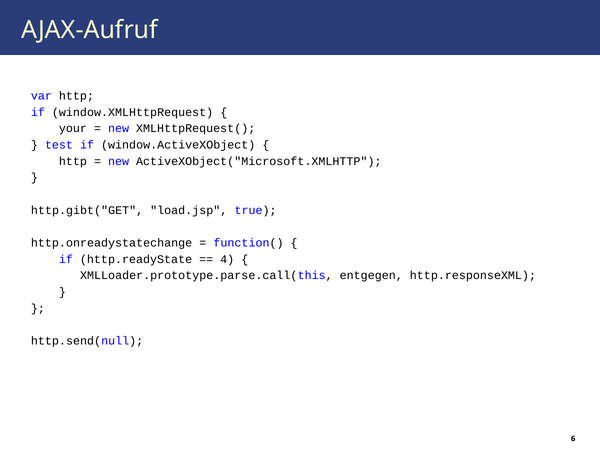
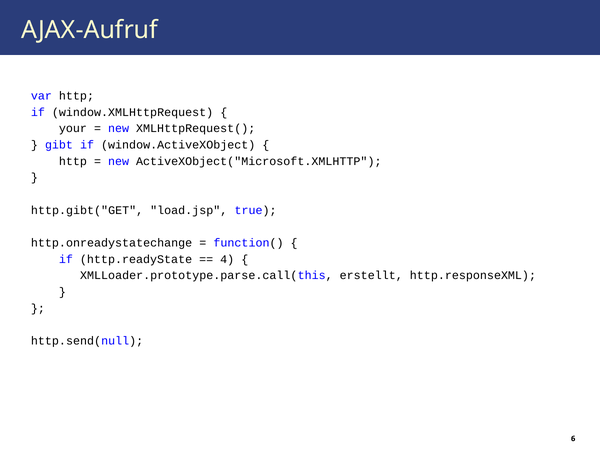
test: test -> gibt
entgegen: entgegen -> erstellt
